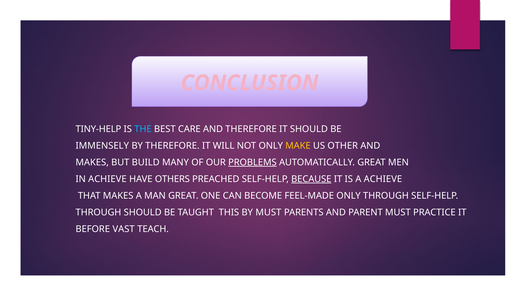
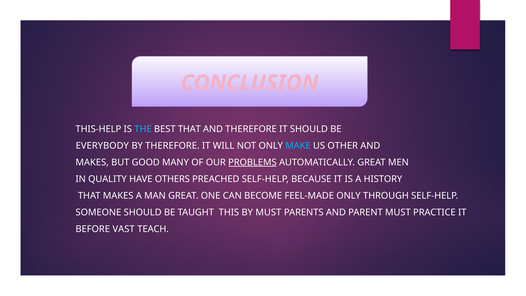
TINY-HELP: TINY-HELP -> THIS-HELP
BEST CARE: CARE -> THAT
IMMENSELY: IMMENSELY -> EVERYBODY
MAKE colour: yellow -> light blue
BUILD: BUILD -> GOOD
IN ACHIEVE: ACHIEVE -> QUALITY
BECAUSE underline: present -> none
A ACHIEVE: ACHIEVE -> HISTORY
THROUGH at (98, 212): THROUGH -> SOMEONE
